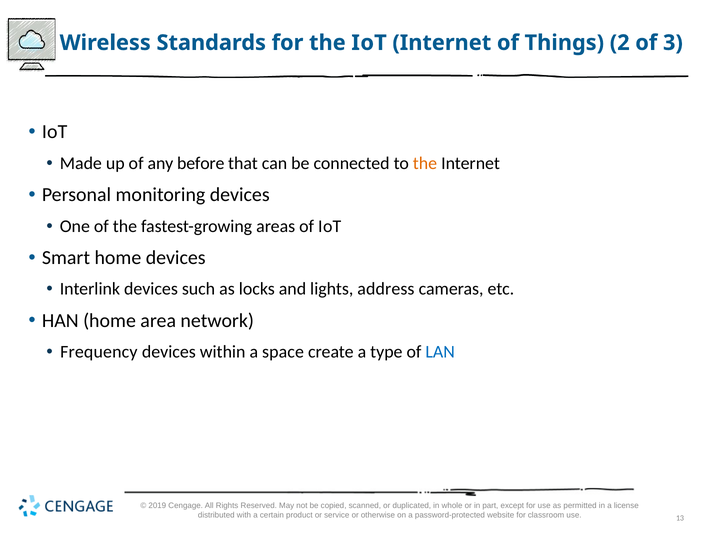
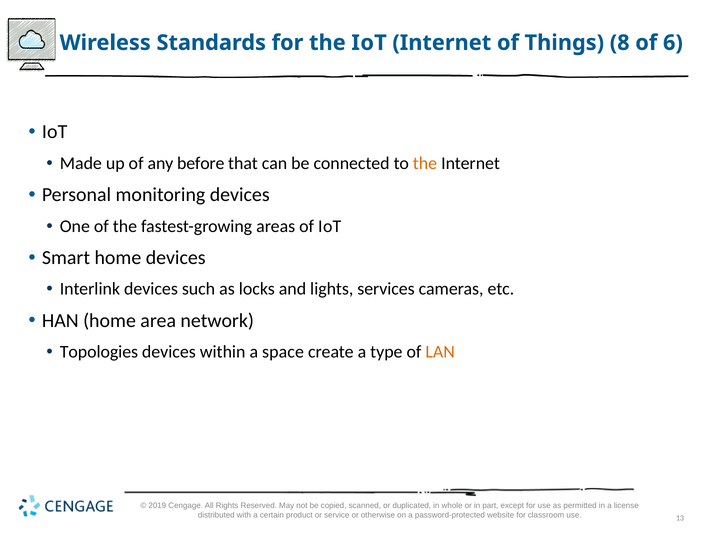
2: 2 -> 8
3: 3 -> 6
address: address -> services
Frequency: Frequency -> Topologies
LAN colour: blue -> orange
